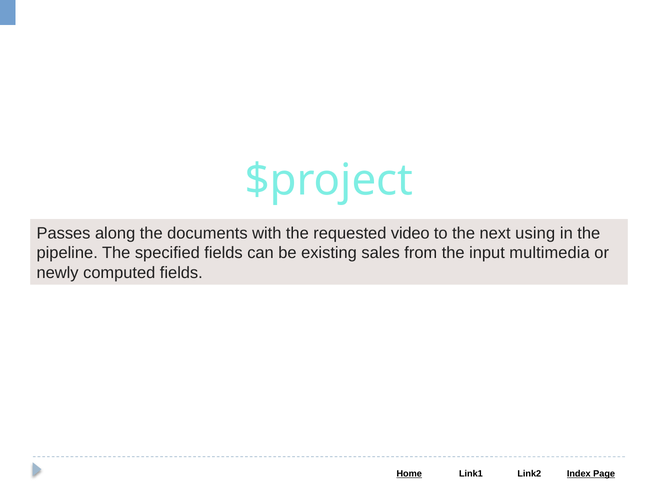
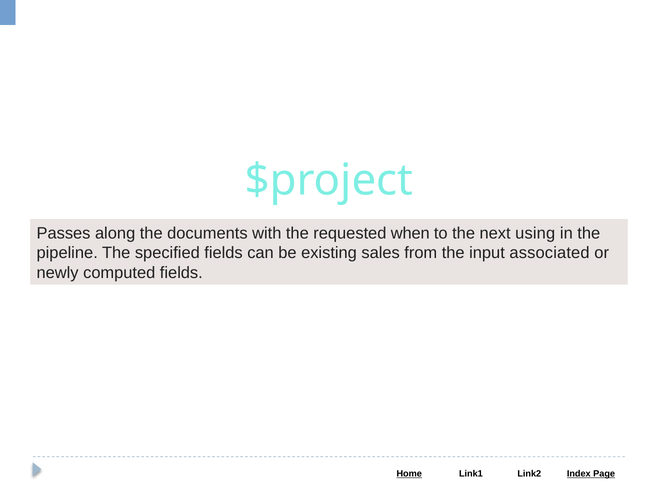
video: video -> when
multimedia: multimedia -> associated
